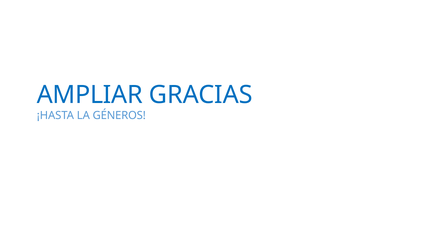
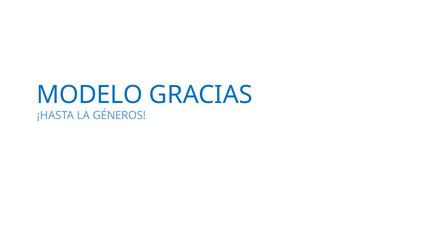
AMPLIAR: AMPLIAR -> MODELO
